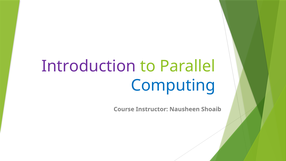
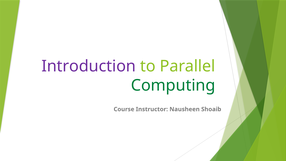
Computing colour: blue -> green
